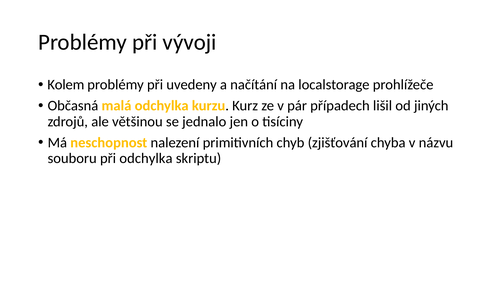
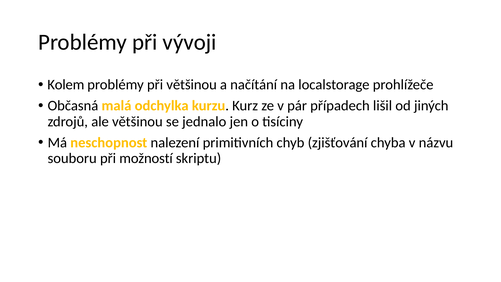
při uvedeny: uvedeny -> většinou
při odchylka: odchylka -> možností
